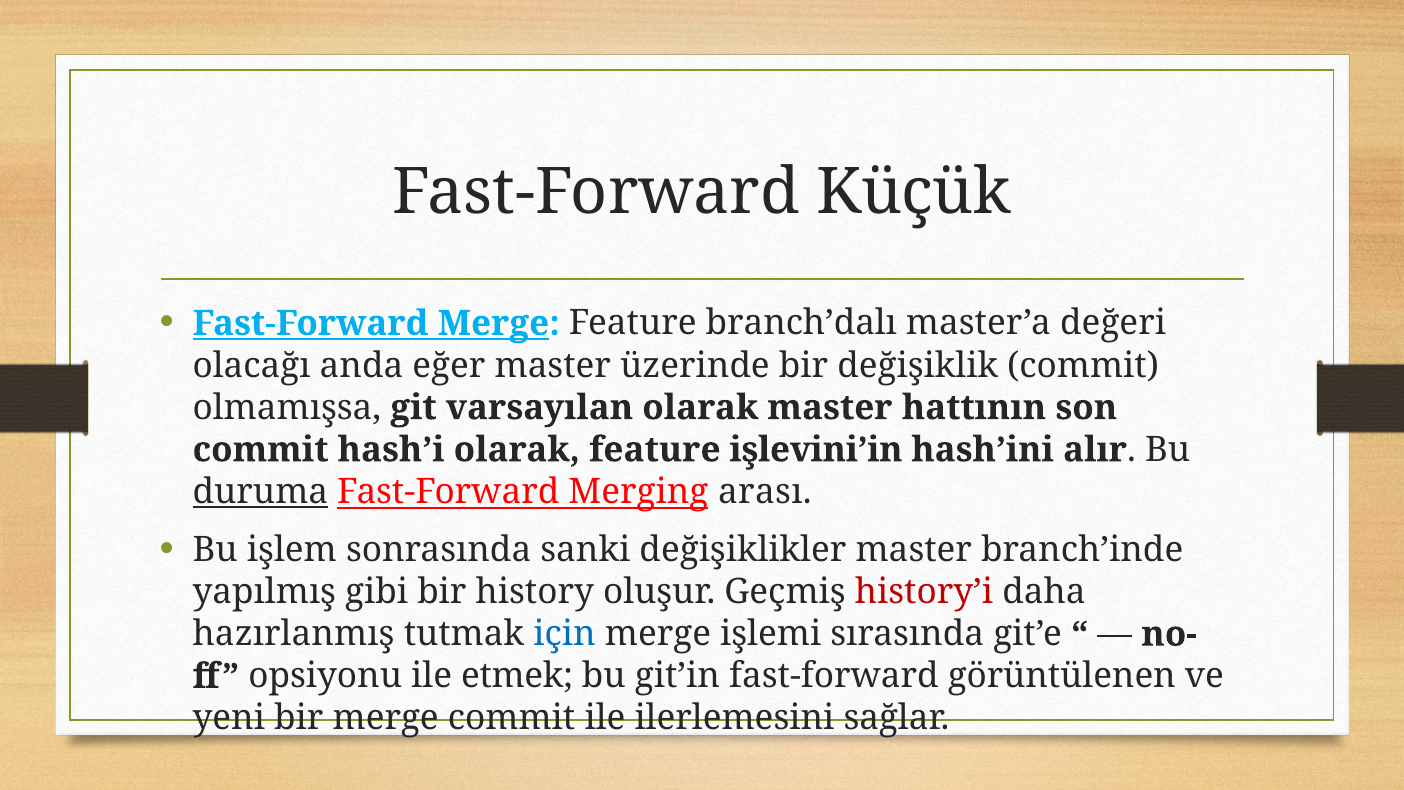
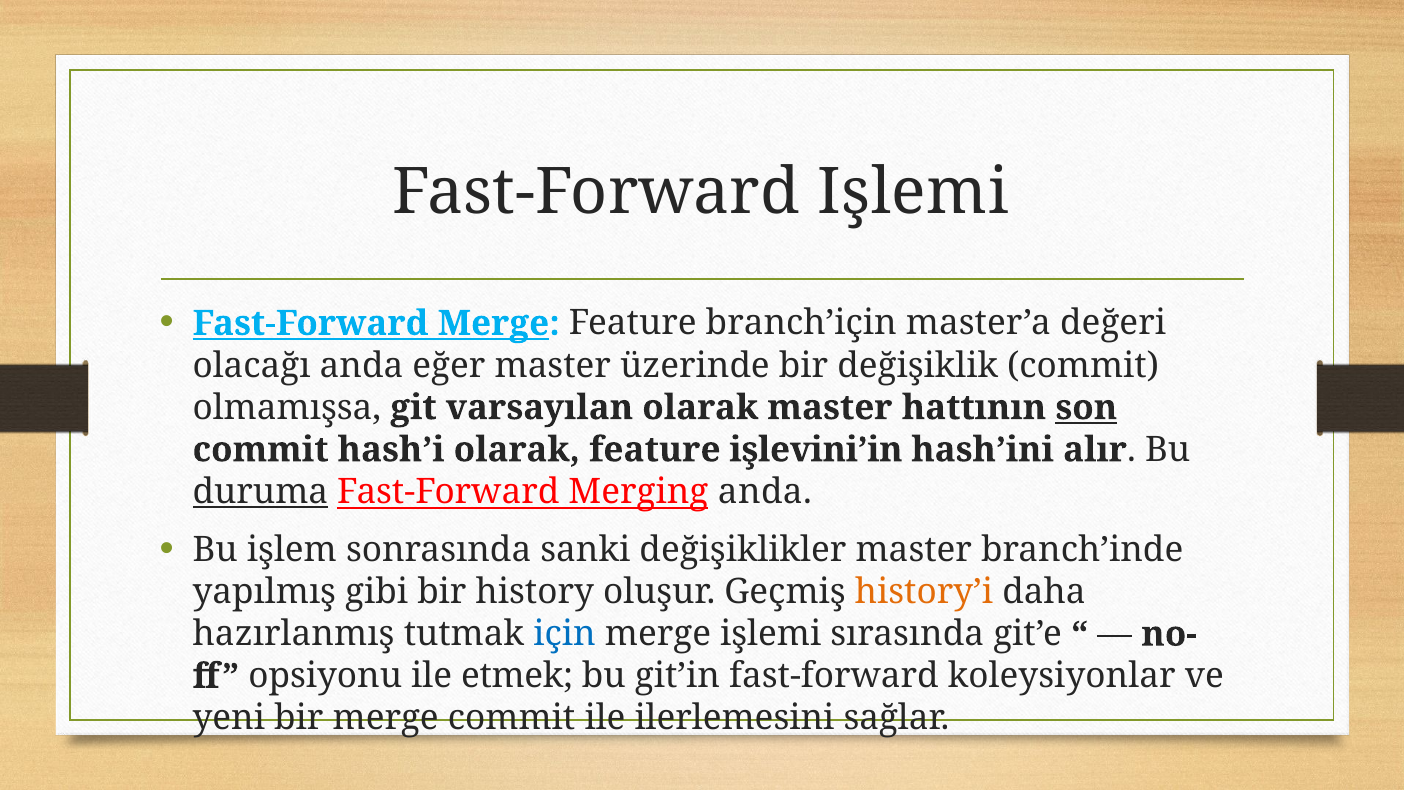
Fast-Forward Küçük: Küçük -> Işlemi
branch’dalı: branch’dalı -> branch’için
son underline: none -> present
Merging arası: arası -> anda
history’i colour: red -> orange
görüntülenen: görüntülenen -> koleysiyonlar
